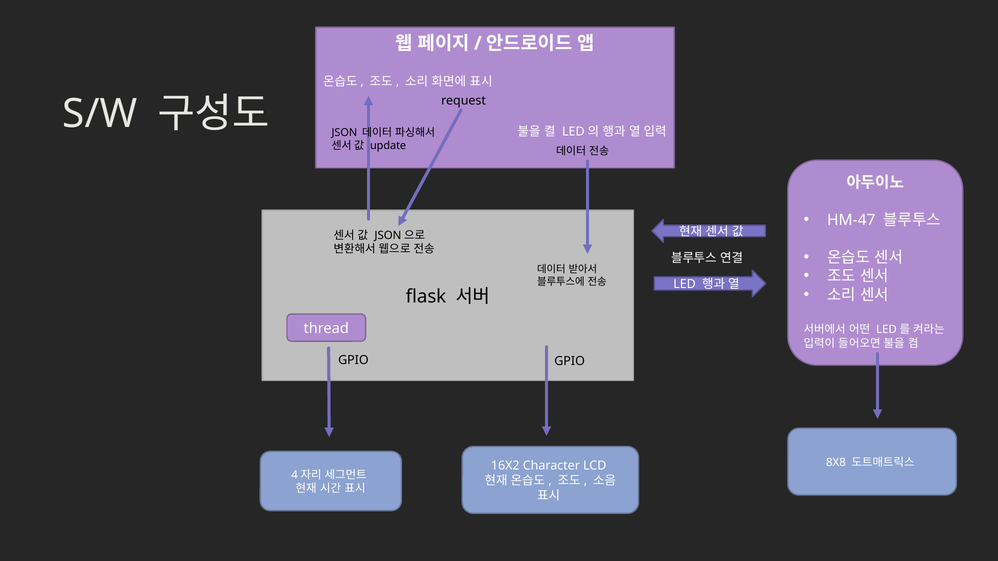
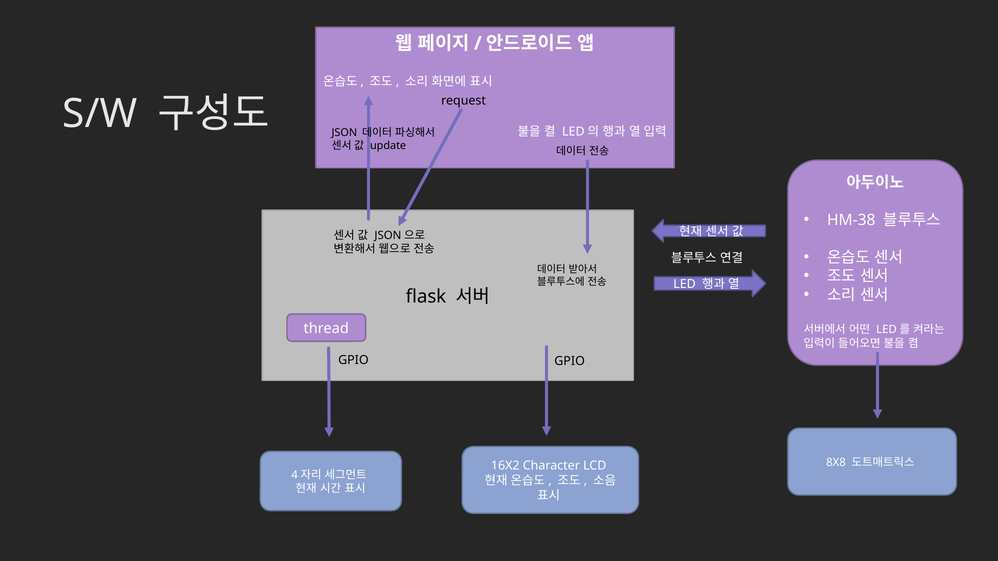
HM-47: HM-47 -> HM-38
